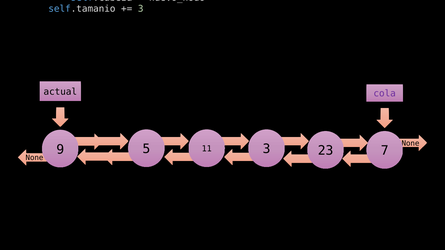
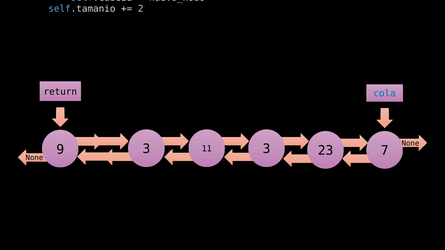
3 at (141, 9): 3 -> 2
actual: actual -> return
cola colour: purple -> blue
9 5: 5 -> 3
